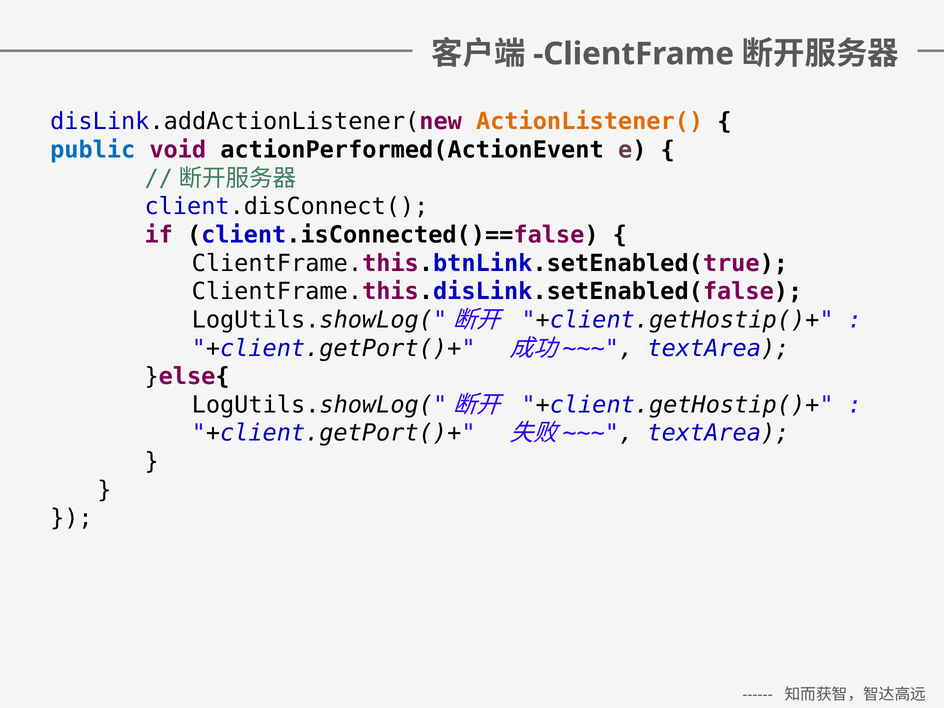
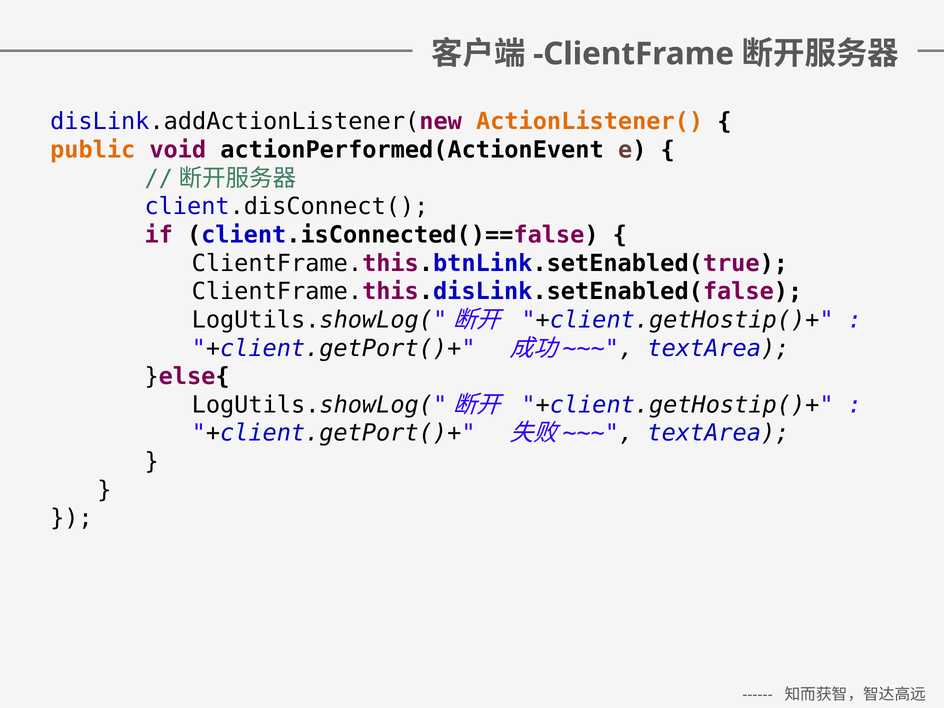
public colour: blue -> orange
